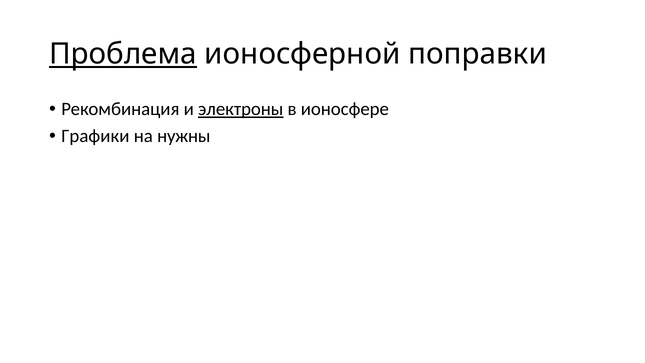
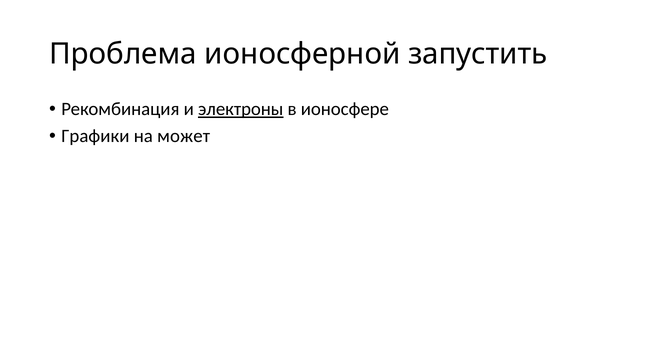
Проблема underline: present -> none
поправки: поправки -> запустить
нужны: нужны -> может
